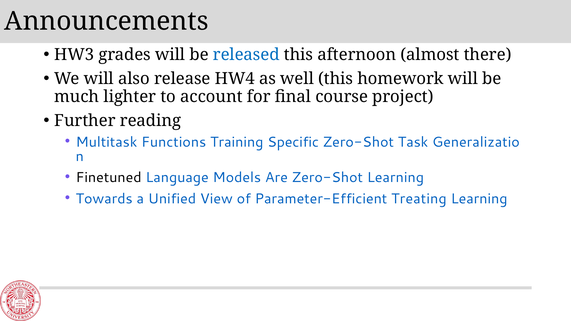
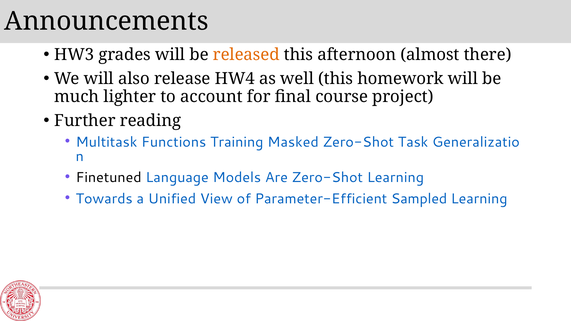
released colour: blue -> orange
Specific: Specific -> Masked
Treating: Treating -> Sampled
